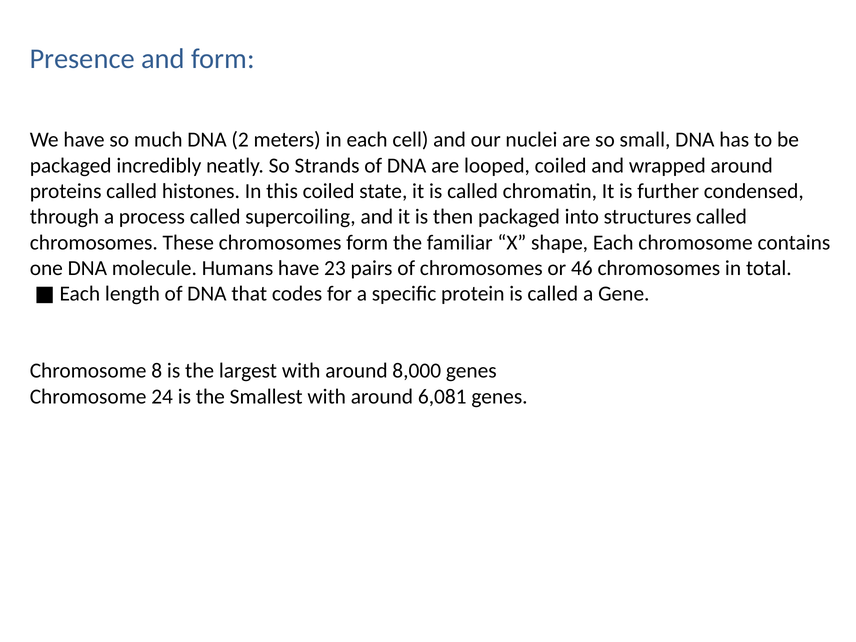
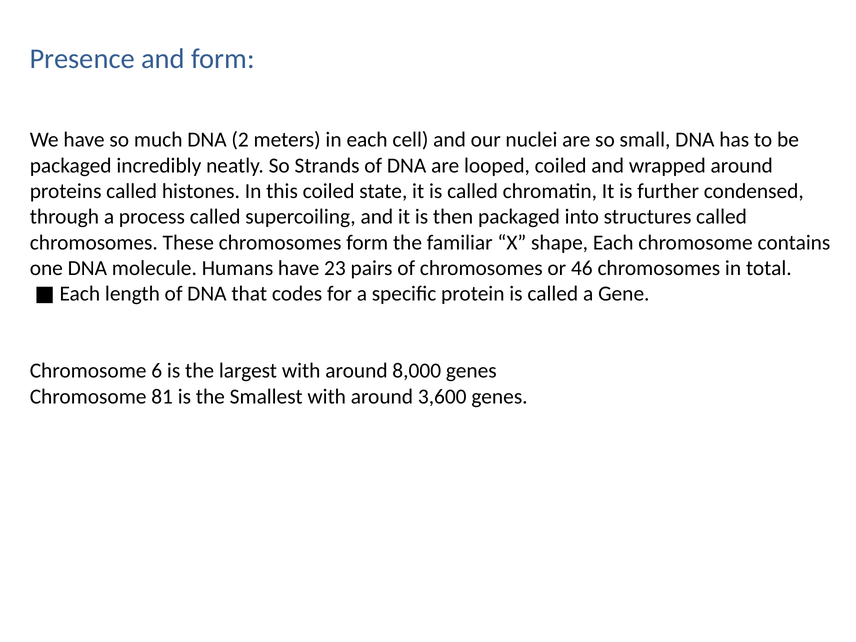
8: 8 -> 6
24: 24 -> 81
6,081: 6,081 -> 3,600
